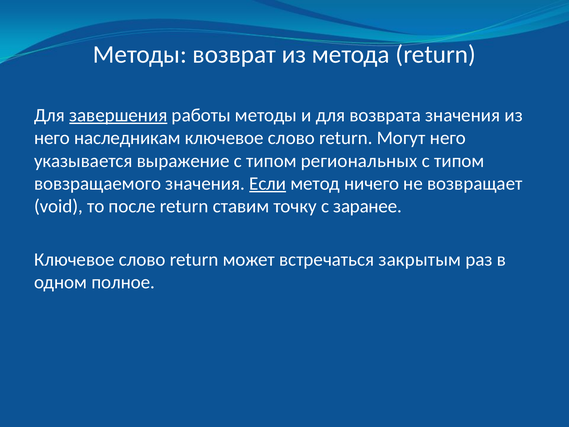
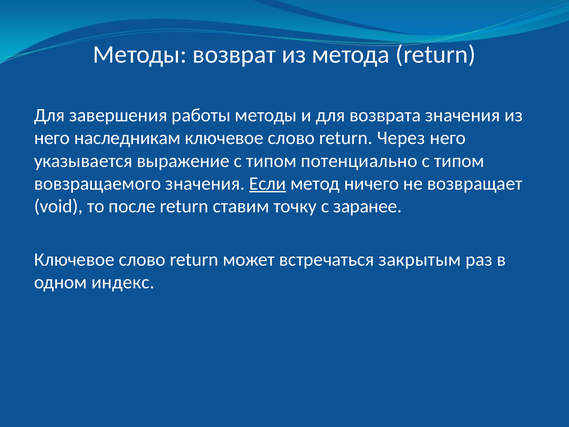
завершения underline: present -> none
Могут: Могут -> Через
региональных: региональных -> потенциально
полное: полное -> индекс
